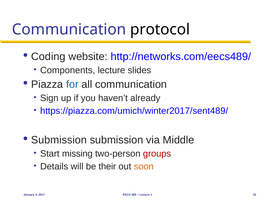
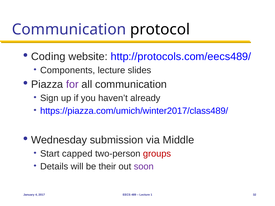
http://networks.com/eecs489/: http://networks.com/eecs489/ -> http://protocols.com/eecs489/
for colour: blue -> purple
https://piazza.com/umich/winter2017/sent489/: https://piazza.com/umich/winter2017/sent489/ -> https://piazza.com/umich/winter2017/class489/
Submission at (59, 140): Submission -> Wednesday
missing: missing -> capped
soon colour: orange -> purple
